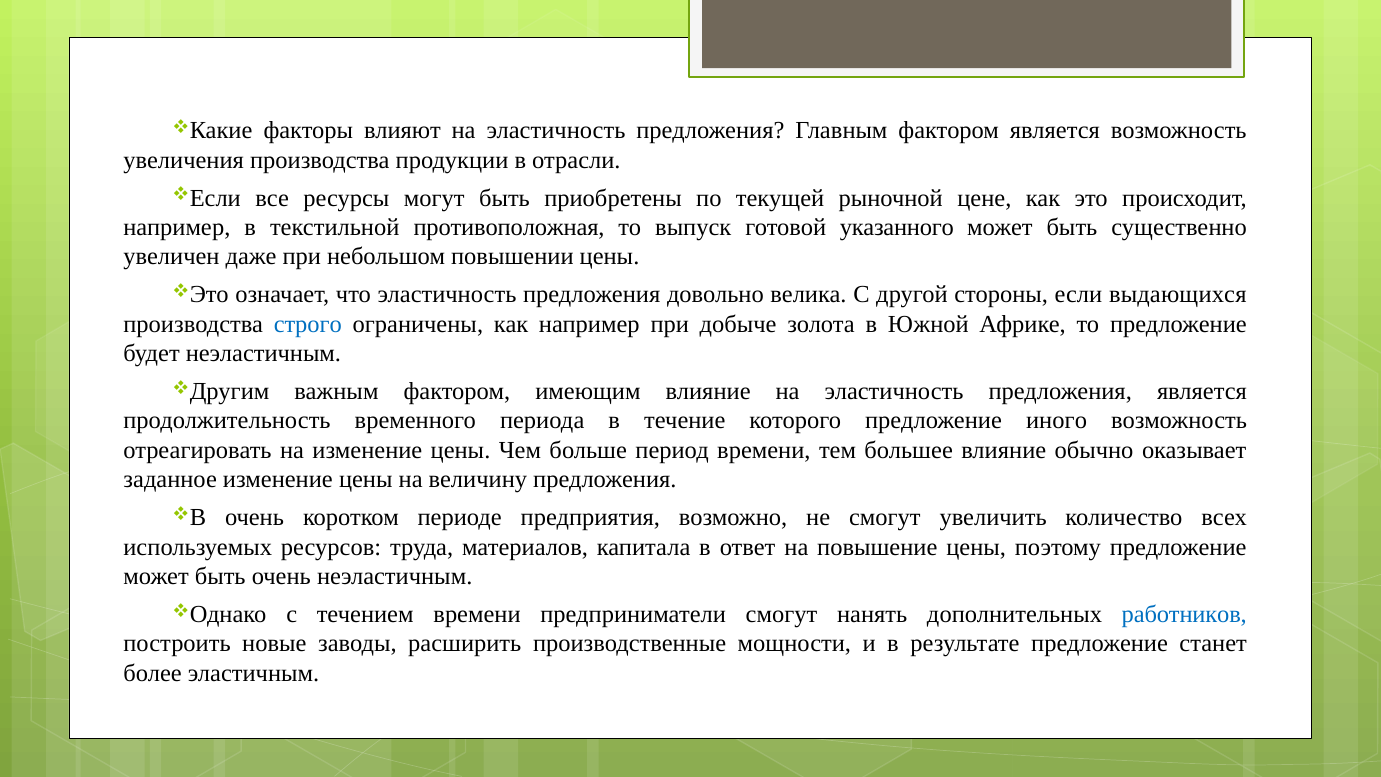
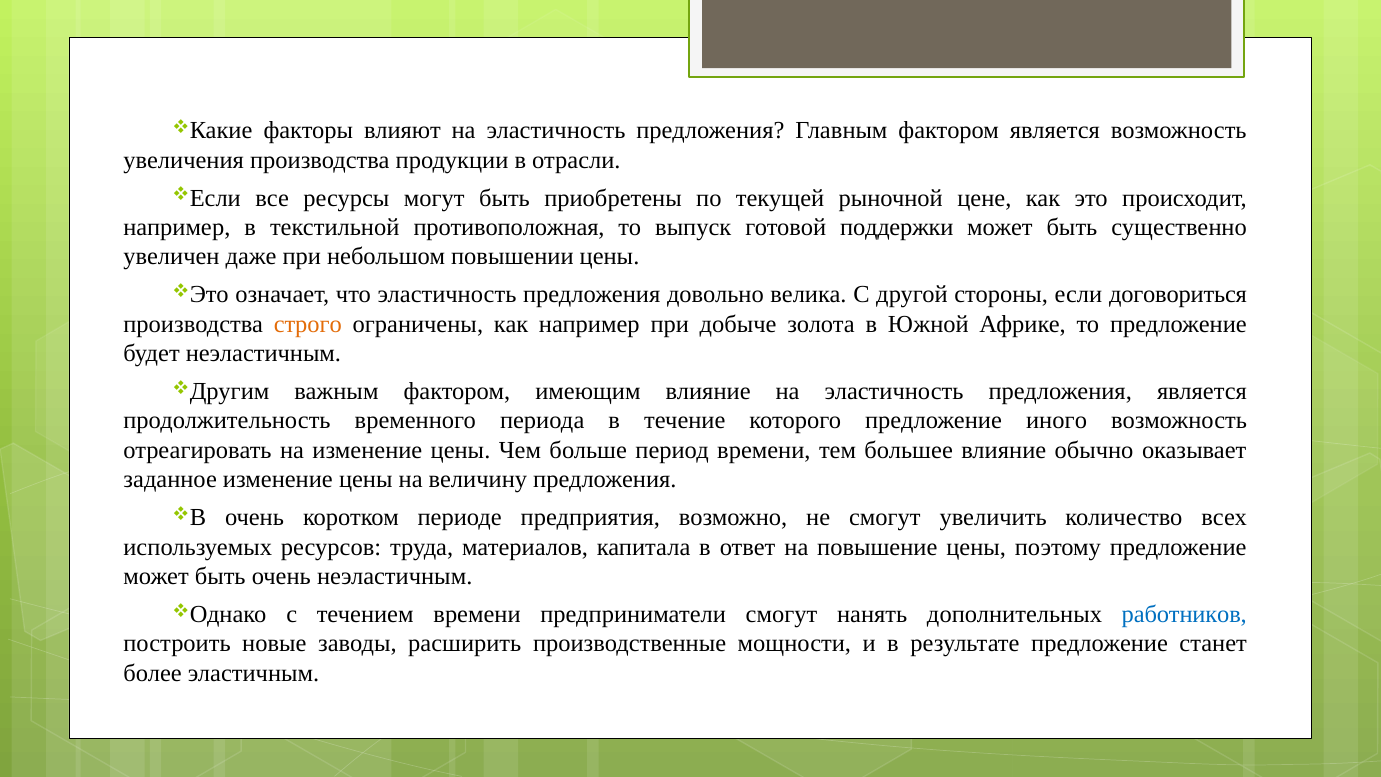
указанного: указанного -> поддержки
выдающихся: выдающихся -> договориться
строго colour: blue -> orange
